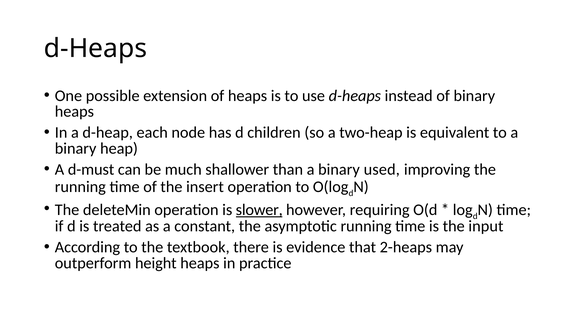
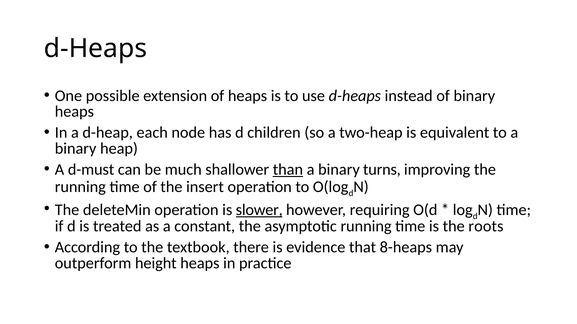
than underline: none -> present
used: used -> turns
input: input -> roots
2-heaps: 2-heaps -> 8-heaps
